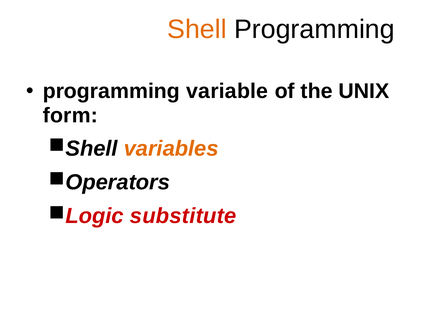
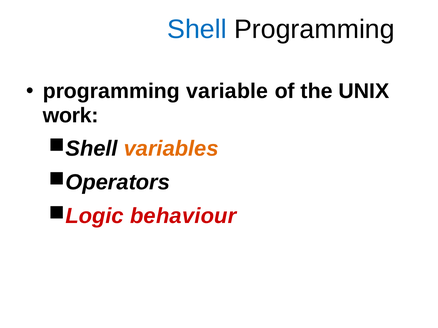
Shell colour: orange -> blue
form: form -> work
substitute: substitute -> behaviour
